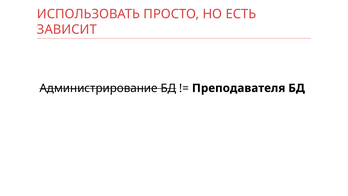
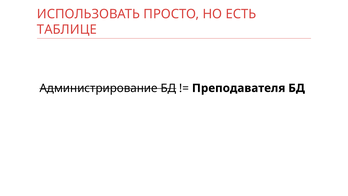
ЗАВИСИТ: ЗАВИСИТ -> ТАБЛИЦЕ
